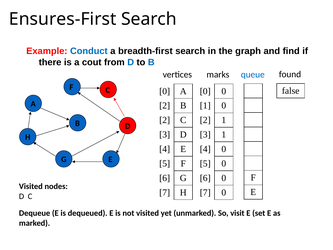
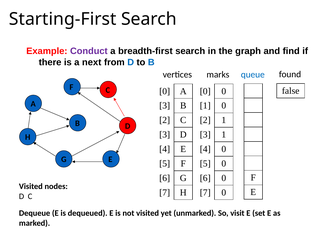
Ensures-First: Ensures-First -> Starting-First
Conduct colour: blue -> purple
cout: cout -> next
2 at (165, 106): 2 -> 3
